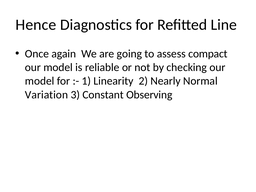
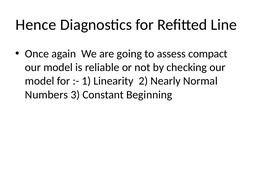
Variation: Variation -> Numbers
Observing: Observing -> Beginning
